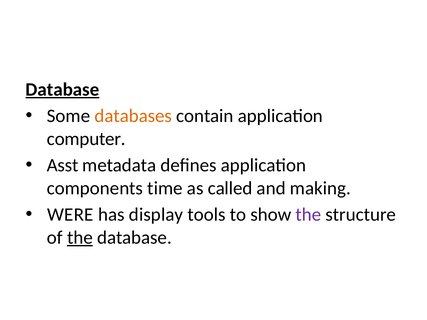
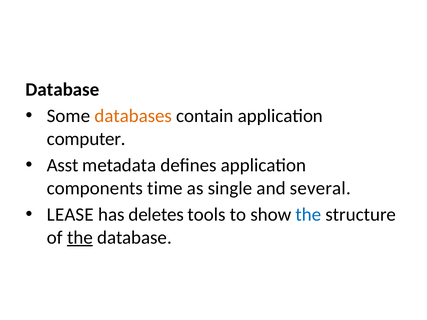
Database at (62, 90) underline: present -> none
called: called -> single
making: making -> several
WERE: WERE -> LEASE
display: display -> deletes
the at (308, 215) colour: purple -> blue
